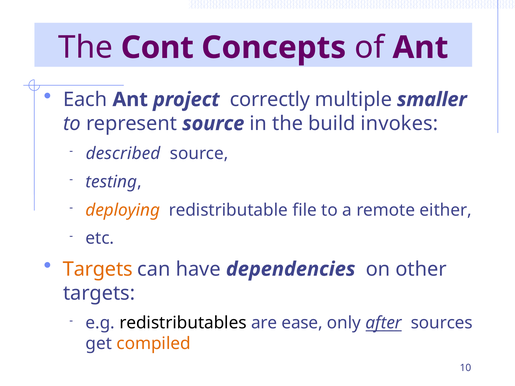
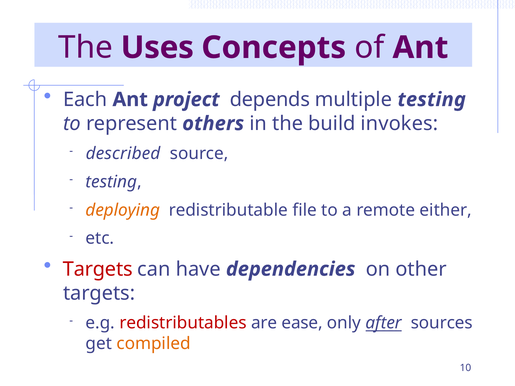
Cont: Cont -> Uses
correctly: correctly -> depends
multiple smaller: smaller -> testing
represent source: source -> others
Targets at (98, 269) colour: orange -> red
redistributables colour: black -> red
